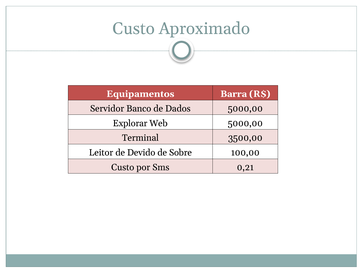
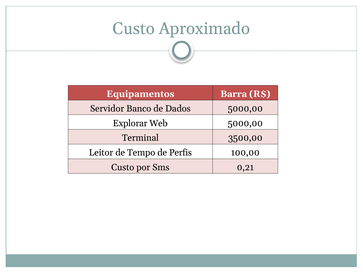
Devido: Devido -> Tempo
Sobre: Sobre -> Perfis
